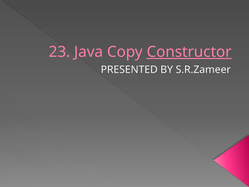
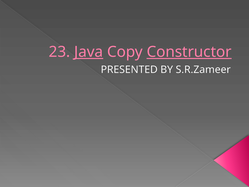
Java underline: none -> present
